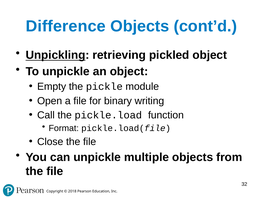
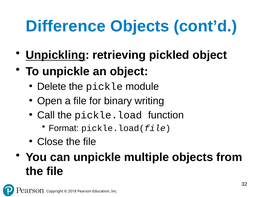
Empty: Empty -> Delete
